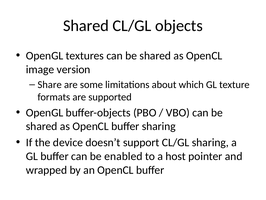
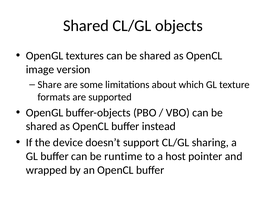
buffer sharing: sharing -> instead
enabled: enabled -> runtime
